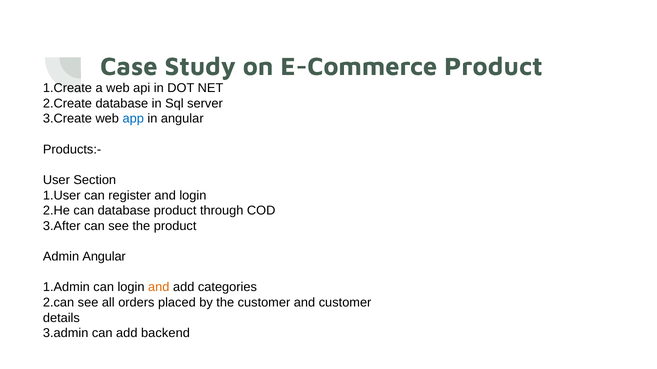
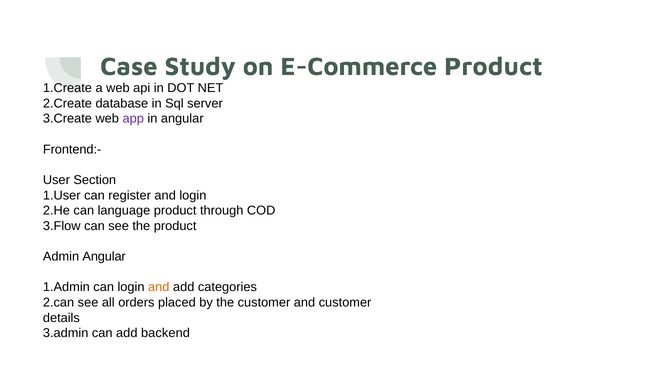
app colour: blue -> purple
Products:-: Products:- -> Frontend:-
can database: database -> language
3.After: 3.After -> 3.Flow
